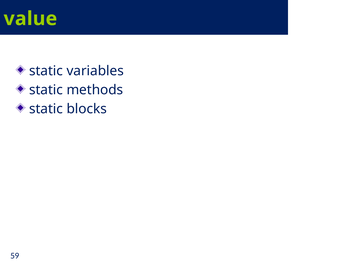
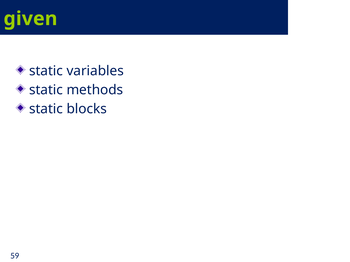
value: value -> given
